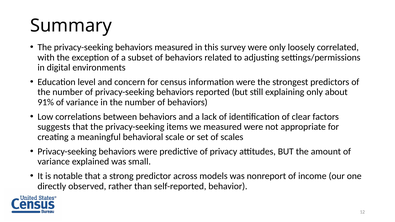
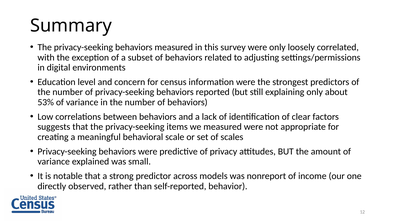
91%: 91% -> 53%
